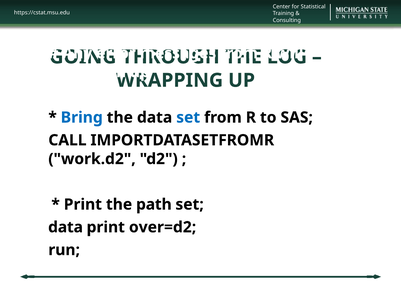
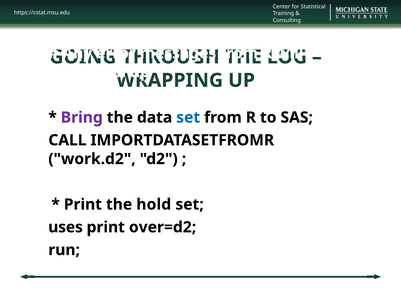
Bring colour: blue -> purple
path: path -> hold
data at (66, 227): data -> uses
